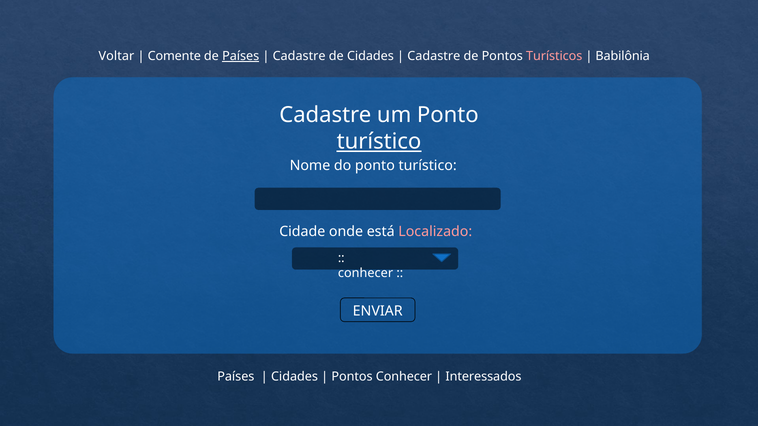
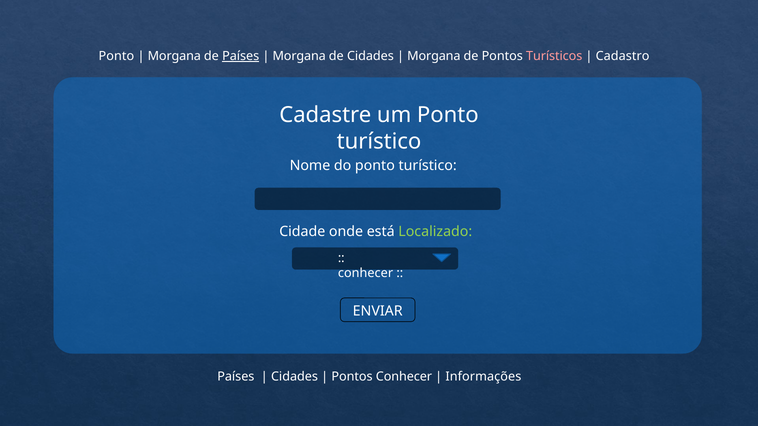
Voltar at (116, 56): Voltar -> Ponto
Comente at (174, 56): Comente -> Morgana
Cadastre at (299, 56): Cadastre -> Morgana
Cadastre at (434, 56): Cadastre -> Morgana
Babilônia: Babilônia -> Cadastro
turístico at (379, 142) underline: present -> none
Localizado colour: pink -> light green
Interessados: Interessados -> Informações
